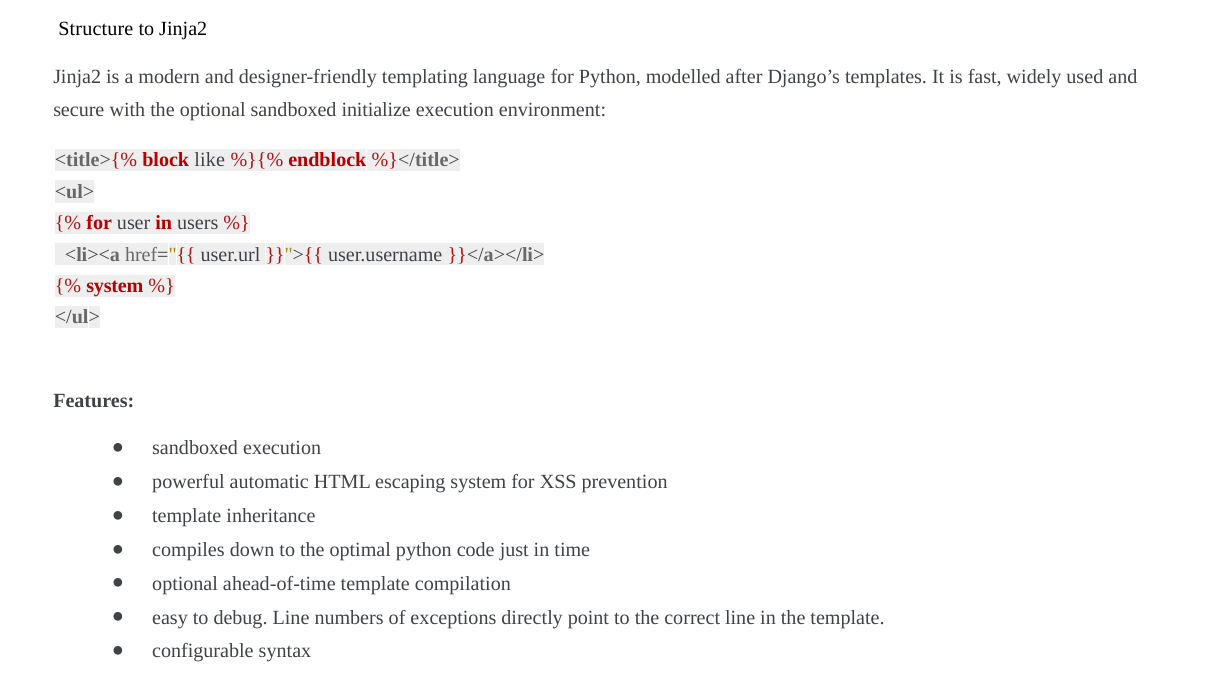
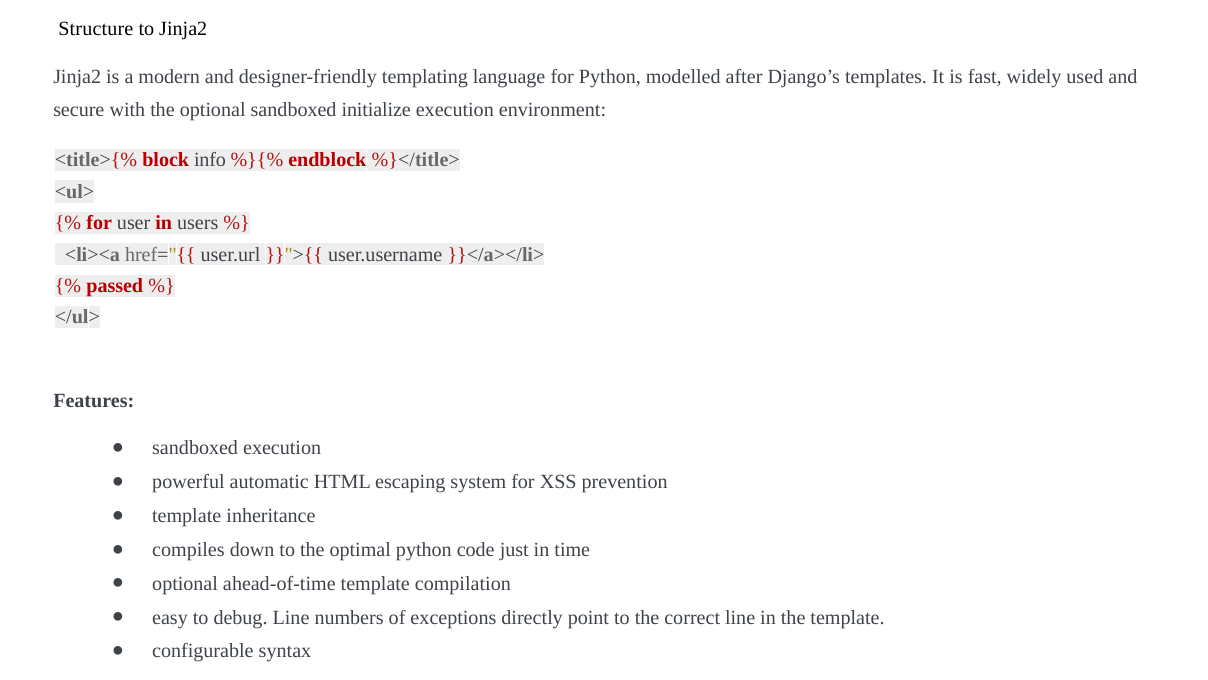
like: like -> info
system at (115, 286): system -> passed
